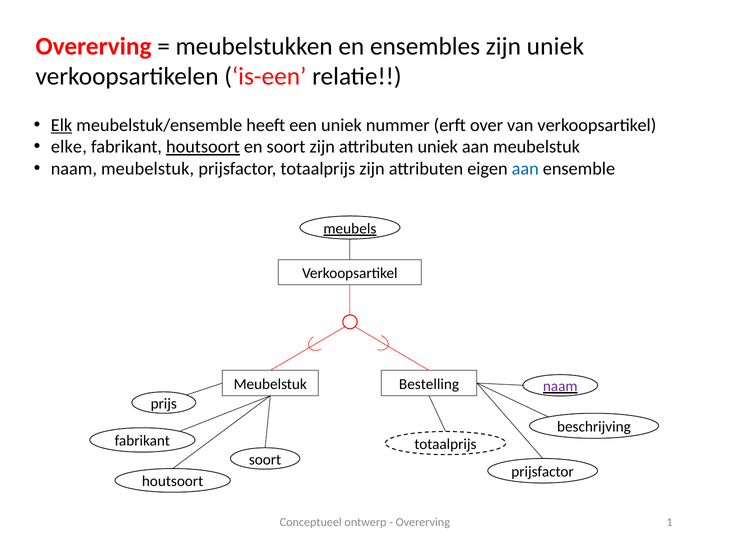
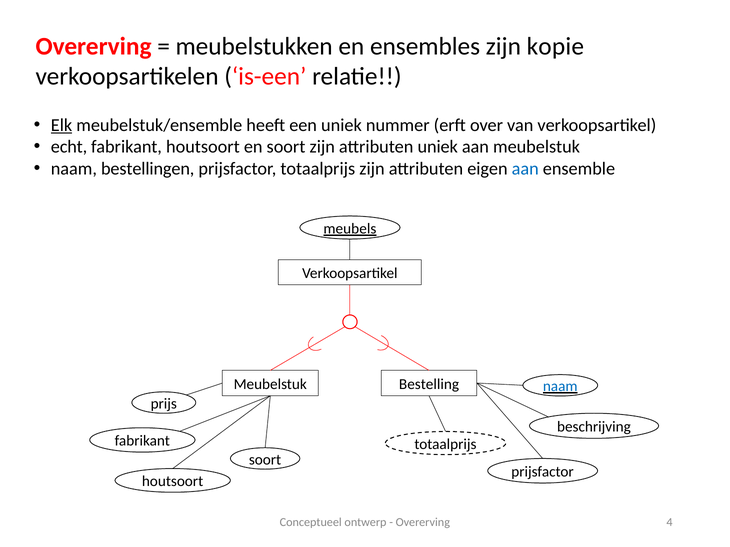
zijn uniek: uniek -> kopie
elke: elke -> echt
houtsoort at (203, 147) underline: present -> none
naam meubelstuk: meubelstuk -> bestellingen
naam at (560, 387) colour: purple -> blue
1: 1 -> 4
